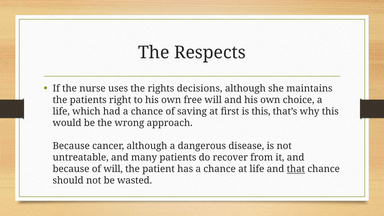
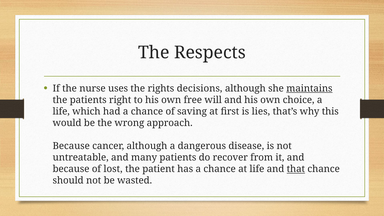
maintains underline: none -> present
is this: this -> lies
of will: will -> lost
